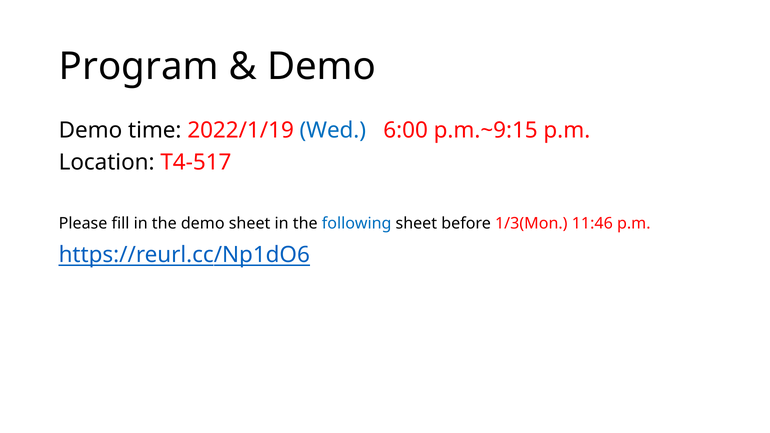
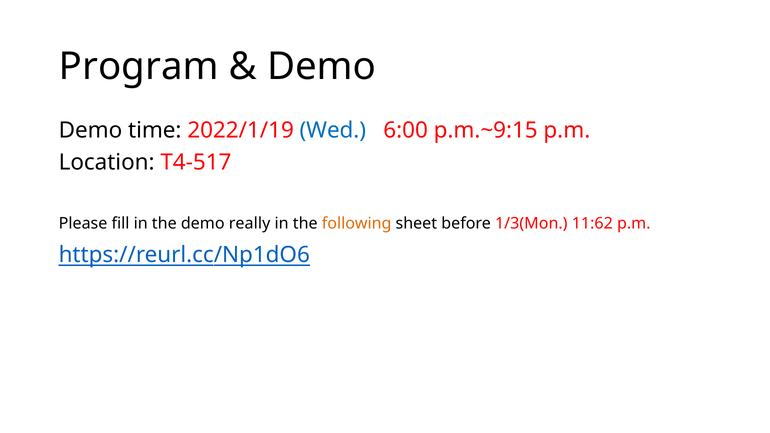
demo sheet: sheet -> really
following colour: blue -> orange
11:46: 11:46 -> 11:62
